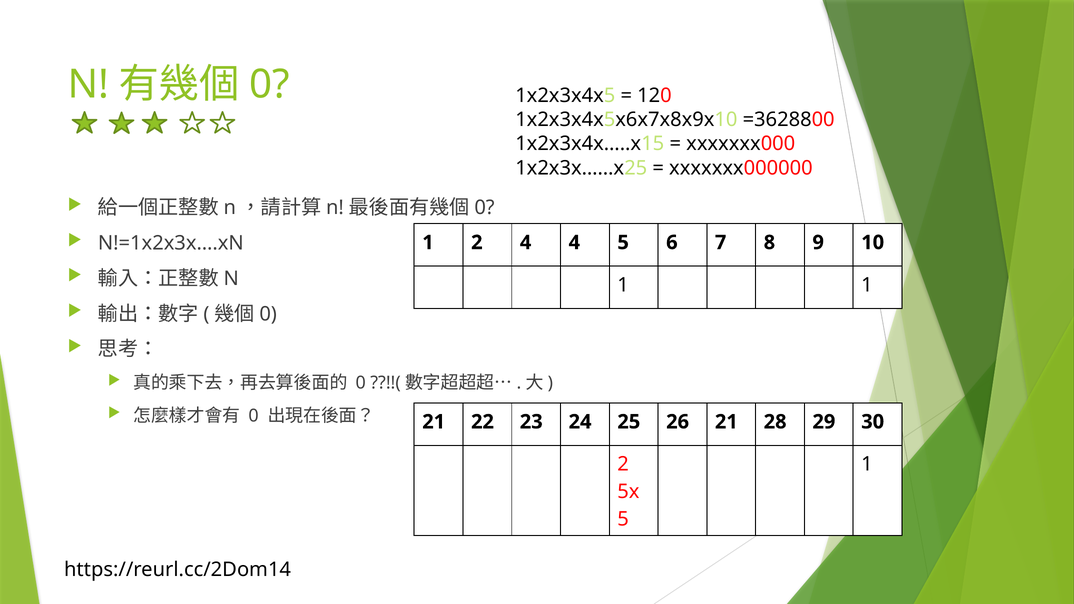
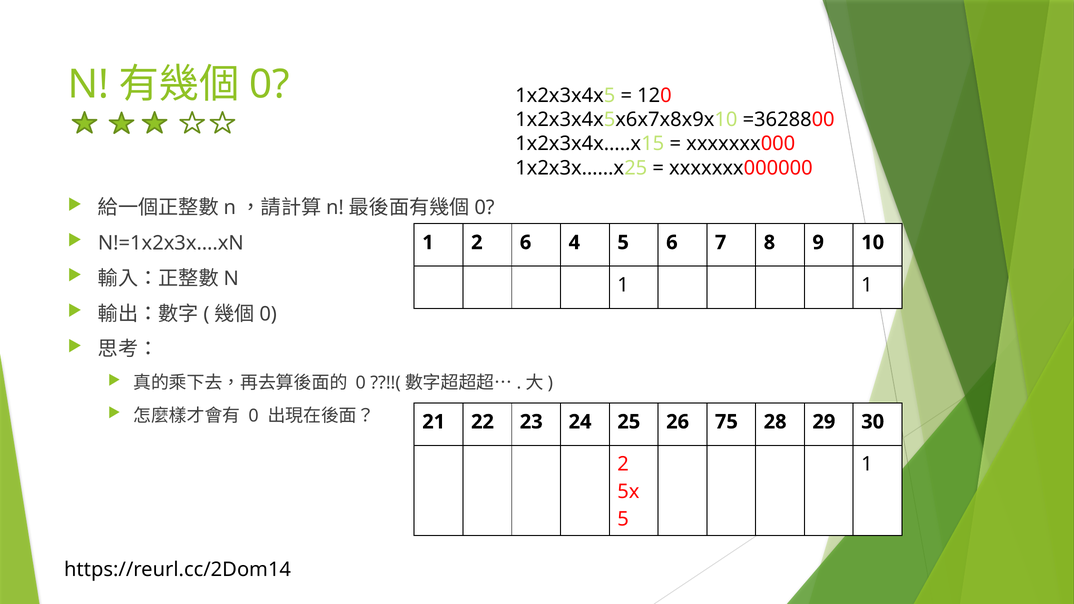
2 4: 4 -> 6
26 21: 21 -> 75
